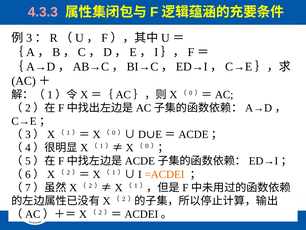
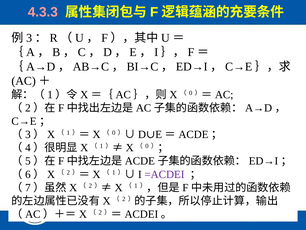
=ACDEI colour: orange -> purple
